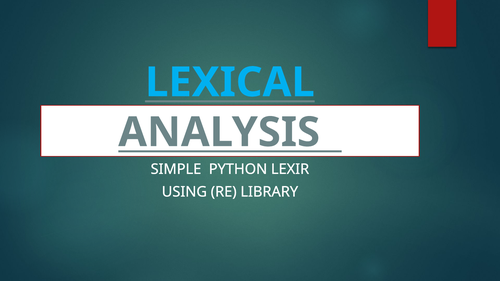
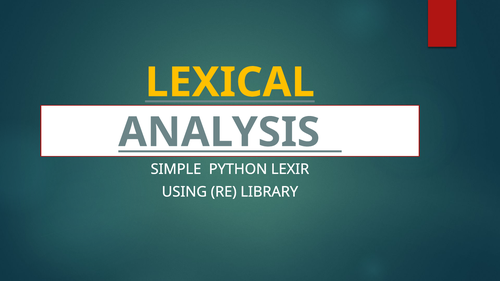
LEXICAL colour: light blue -> yellow
